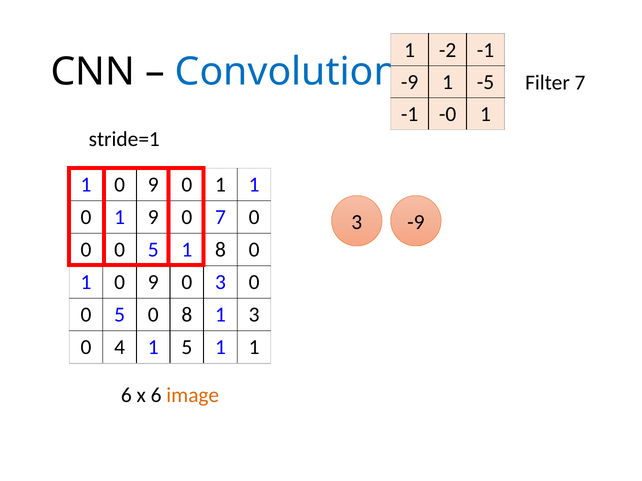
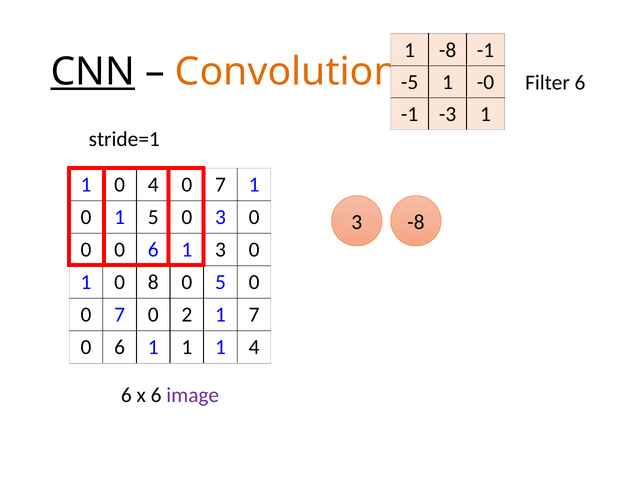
1 -2: -2 -> -8
CNN underline: none -> present
Convolution colour: blue -> orange
-9 at (410, 82): -9 -> -5
-5: -5 -> -0
Filter 7: 7 -> 6
-0: -0 -> -3
9 at (153, 185): 9 -> 4
1 at (220, 185): 1 -> 7
1 9: 9 -> 5
0 7: 7 -> 3
3 -9: -9 -> -8
5 at (153, 250): 5 -> 6
1 8: 8 -> 3
9 at (153, 283): 9 -> 8
0 3: 3 -> 5
5 at (120, 315): 5 -> 7
0 8: 8 -> 2
1 3: 3 -> 7
4 at (120, 348): 4 -> 6
5 at (187, 348): 5 -> 1
1 at (254, 348): 1 -> 4
image colour: orange -> purple
